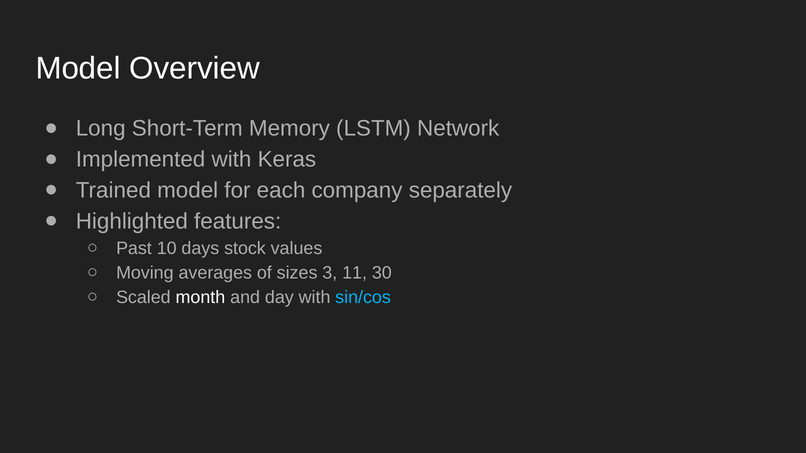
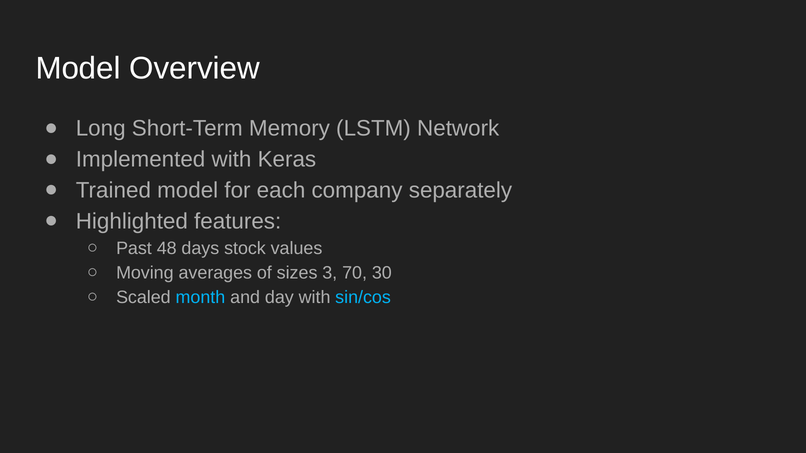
10: 10 -> 48
11: 11 -> 70
month colour: white -> light blue
